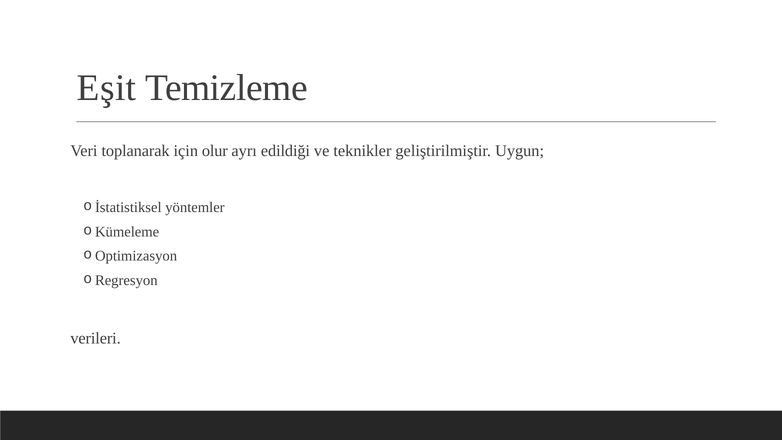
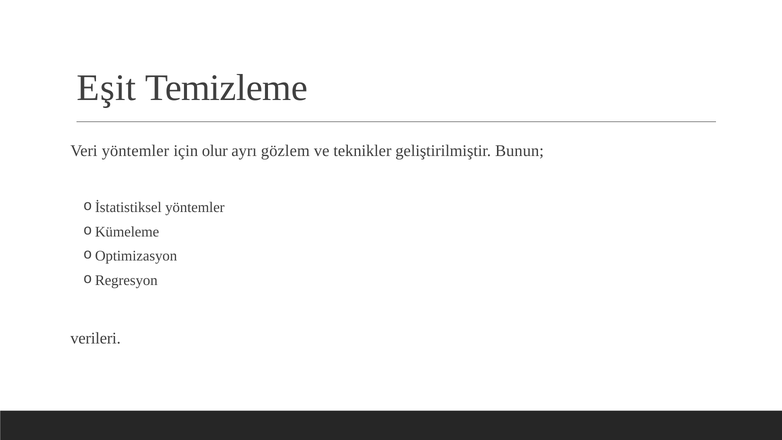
Veri toplanarak: toplanarak -> yöntemler
edildiği: edildiği -> gözlem
Uygun: Uygun -> Bunun
